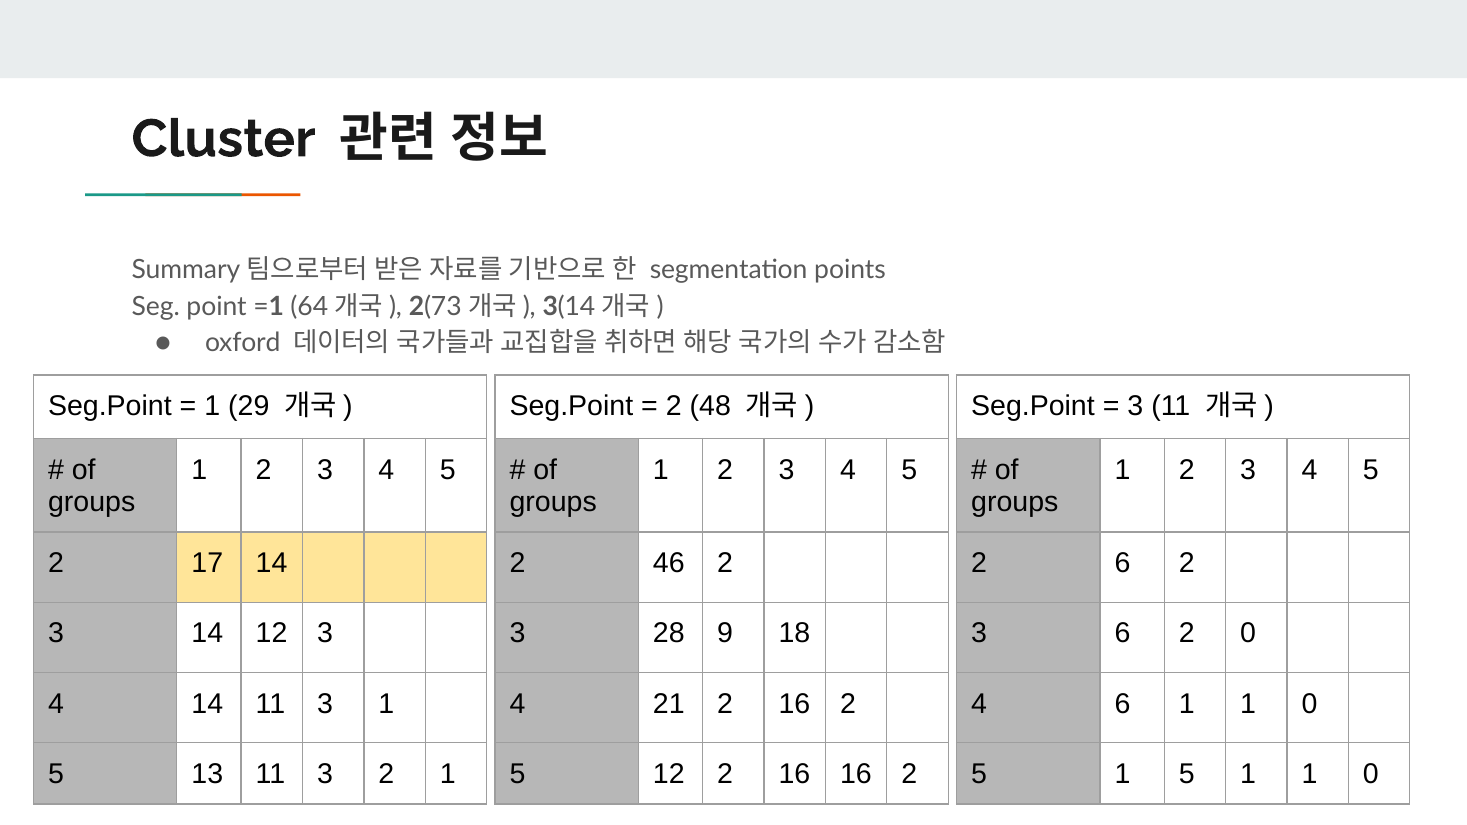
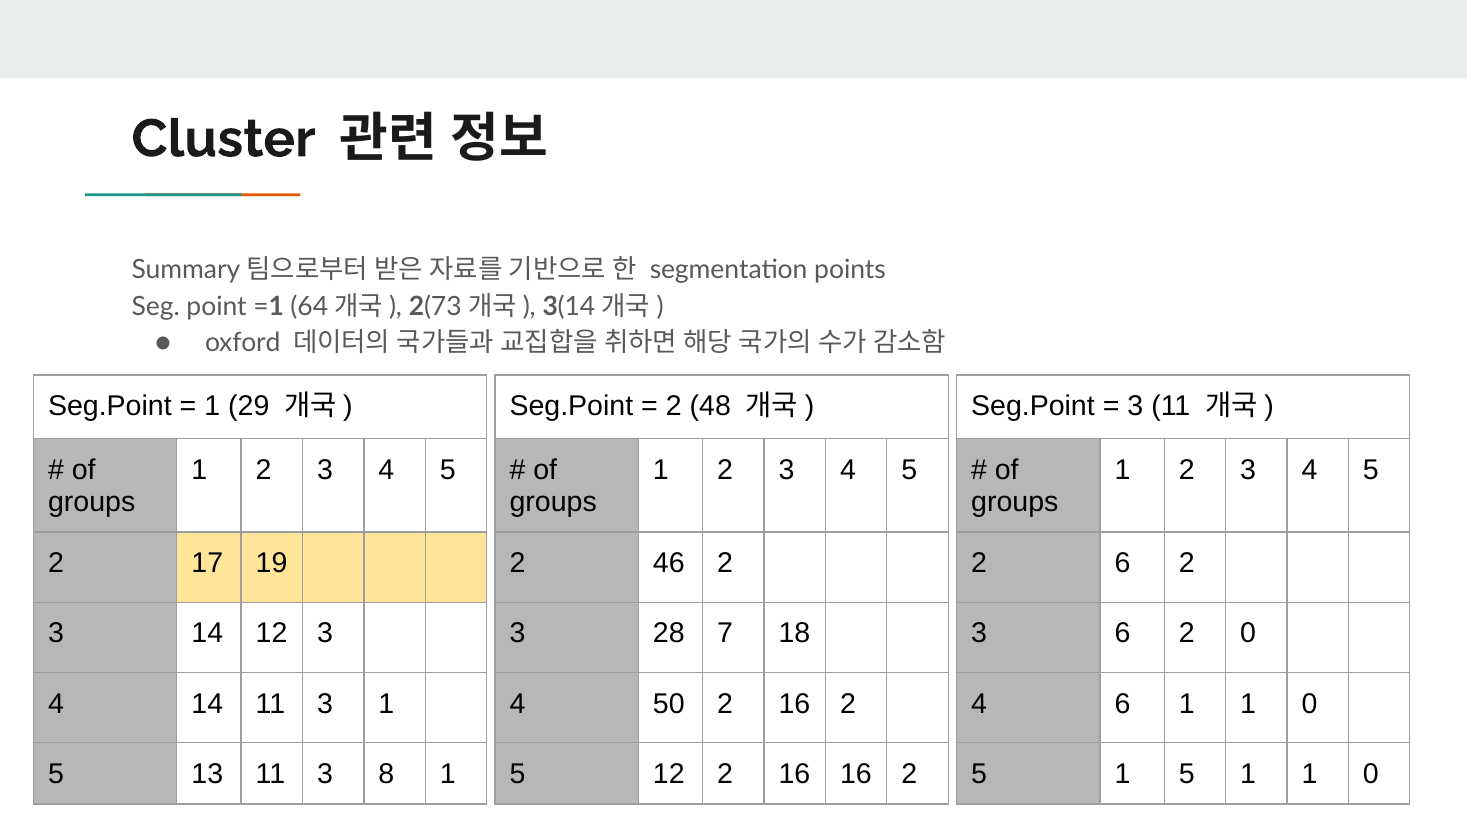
17 14: 14 -> 19
9: 9 -> 7
21: 21 -> 50
3 2: 2 -> 8
